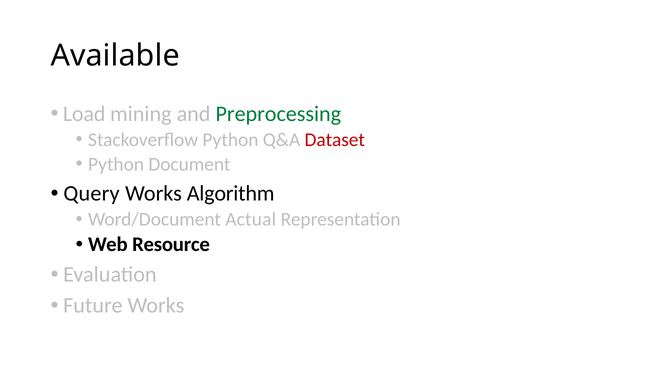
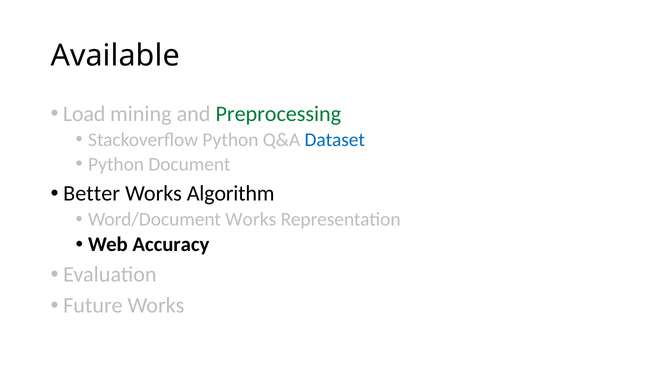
Dataset colour: red -> blue
Query: Query -> Better
Word/Document Actual: Actual -> Works
Resource: Resource -> Accuracy
